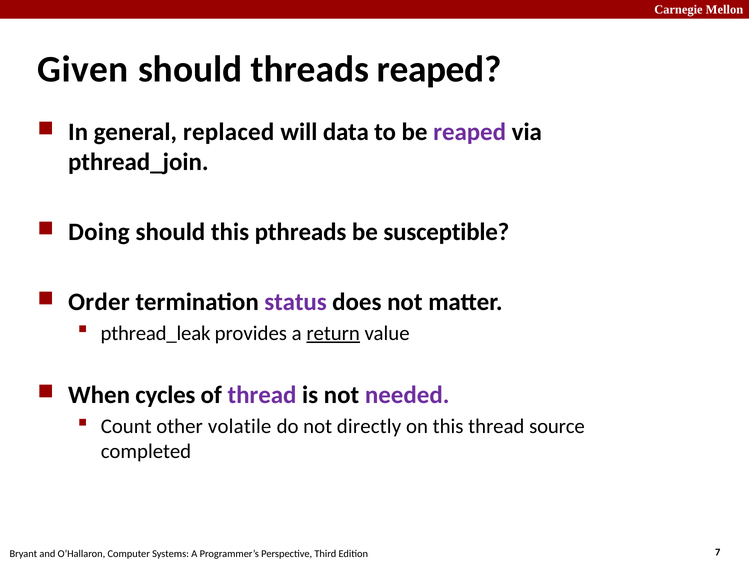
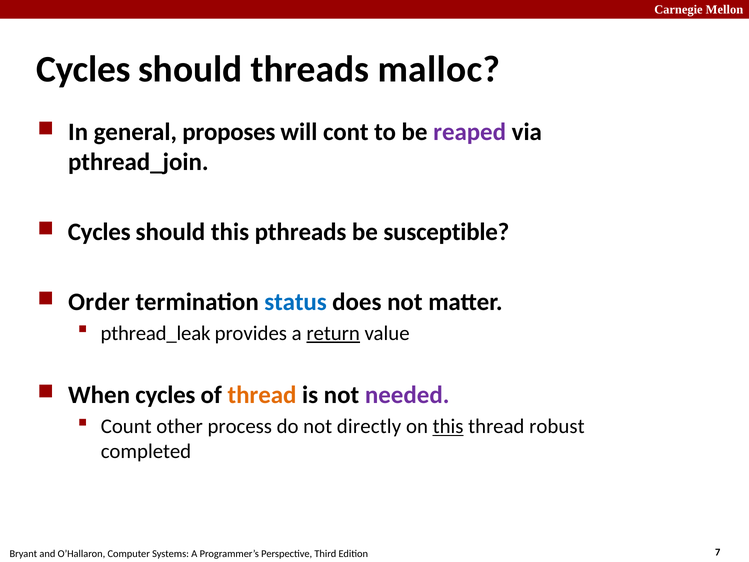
Given at (83, 70): Given -> Cycles
threads reaped: reaped -> malloc
replaced: replaced -> proposes
data: data -> cont
Doing at (99, 232): Doing -> Cycles
status colour: purple -> blue
thread at (262, 395) colour: purple -> orange
volatile: volatile -> process
this at (448, 426) underline: none -> present
source: source -> robust
